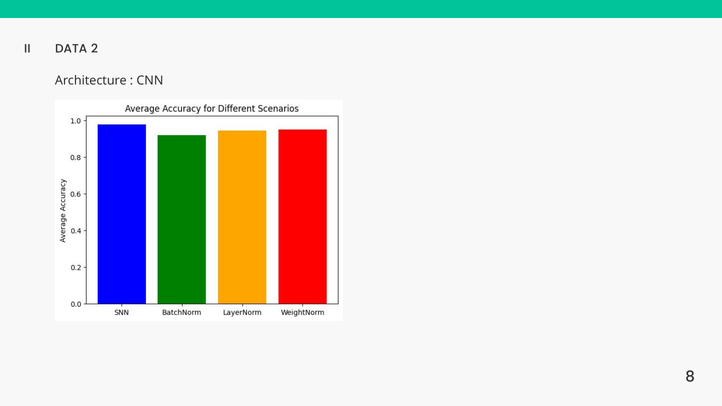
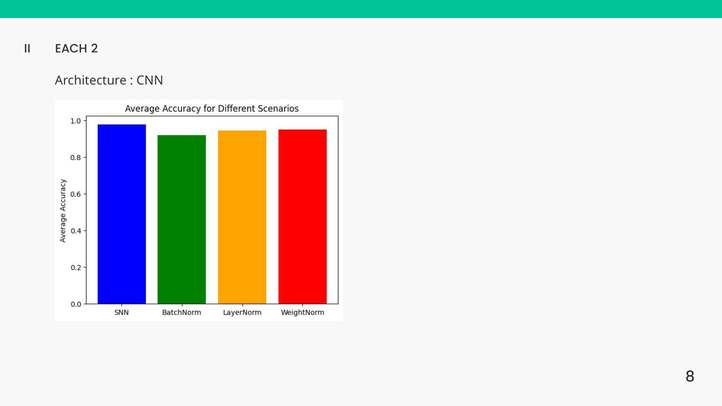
DATA: DATA -> EACH
